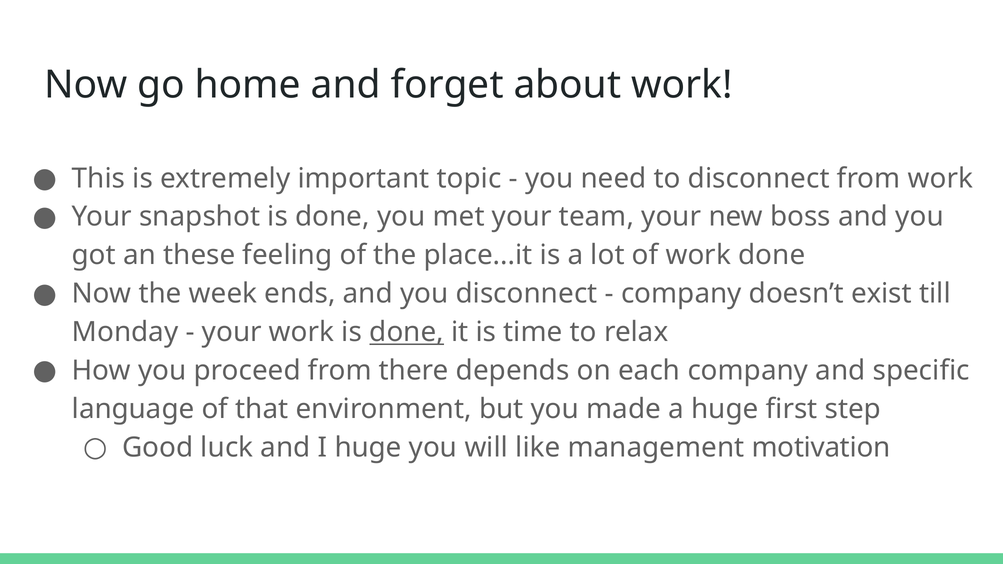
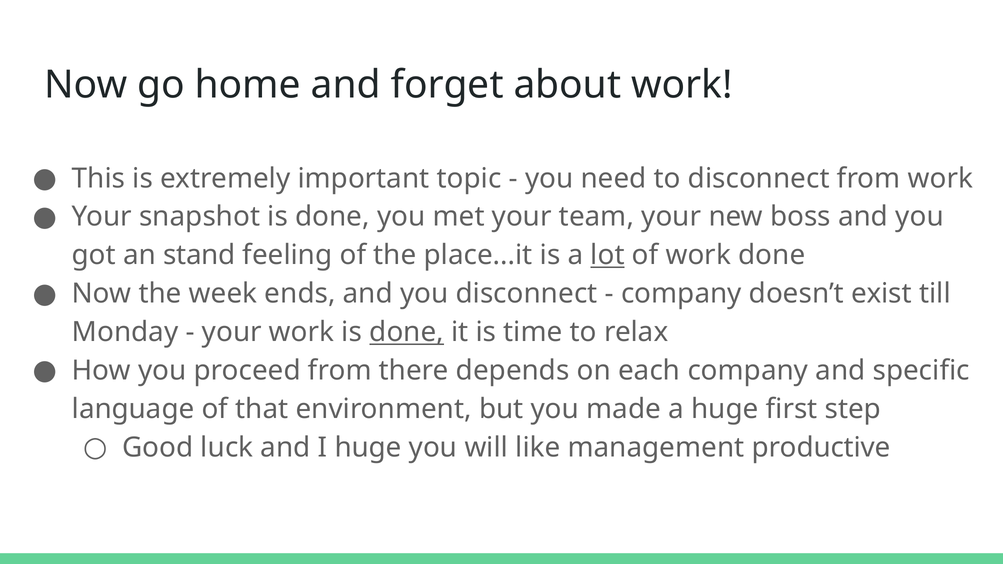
these: these -> stand
lot underline: none -> present
motivation: motivation -> productive
